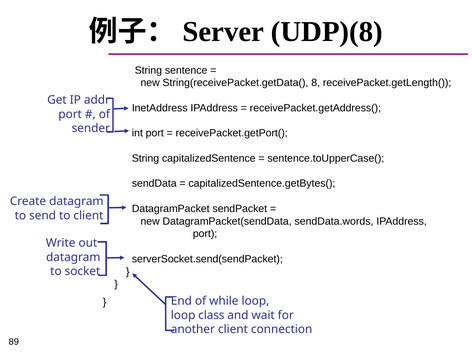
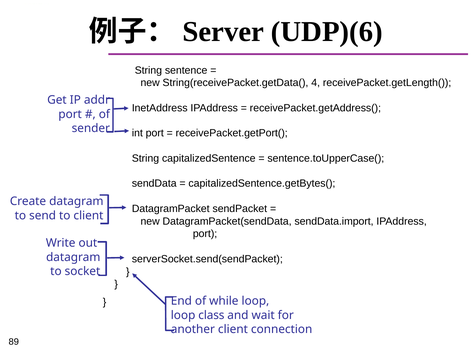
UDP)(8: UDP)(8 -> UDP)(6
8: 8 -> 4
sendData.words: sendData.words -> sendData.import
